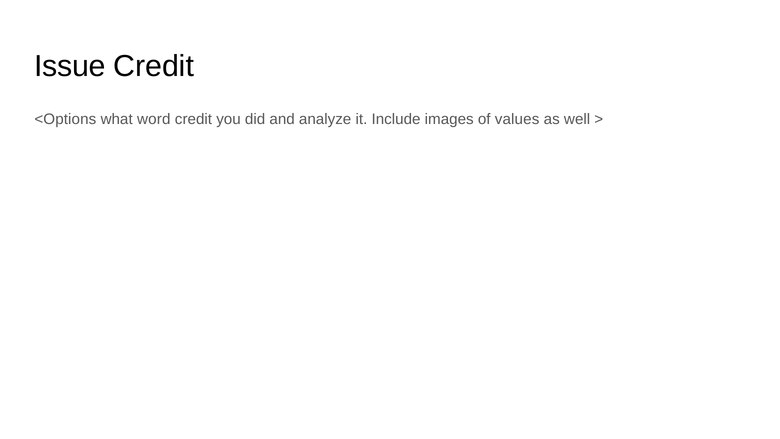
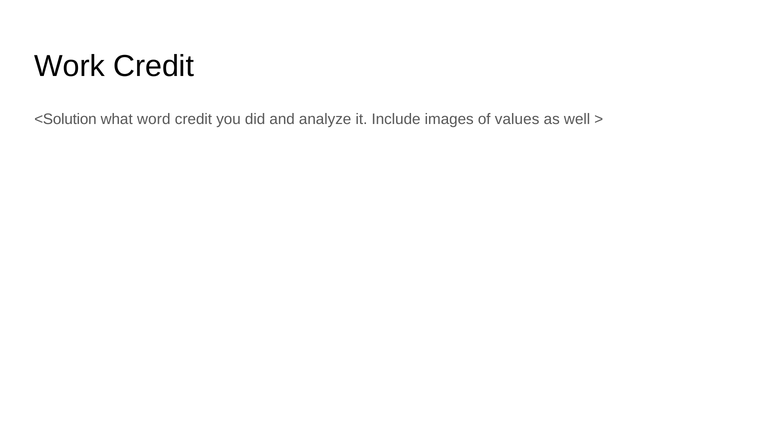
Issue: Issue -> Work
<Options: <Options -> <Solution
